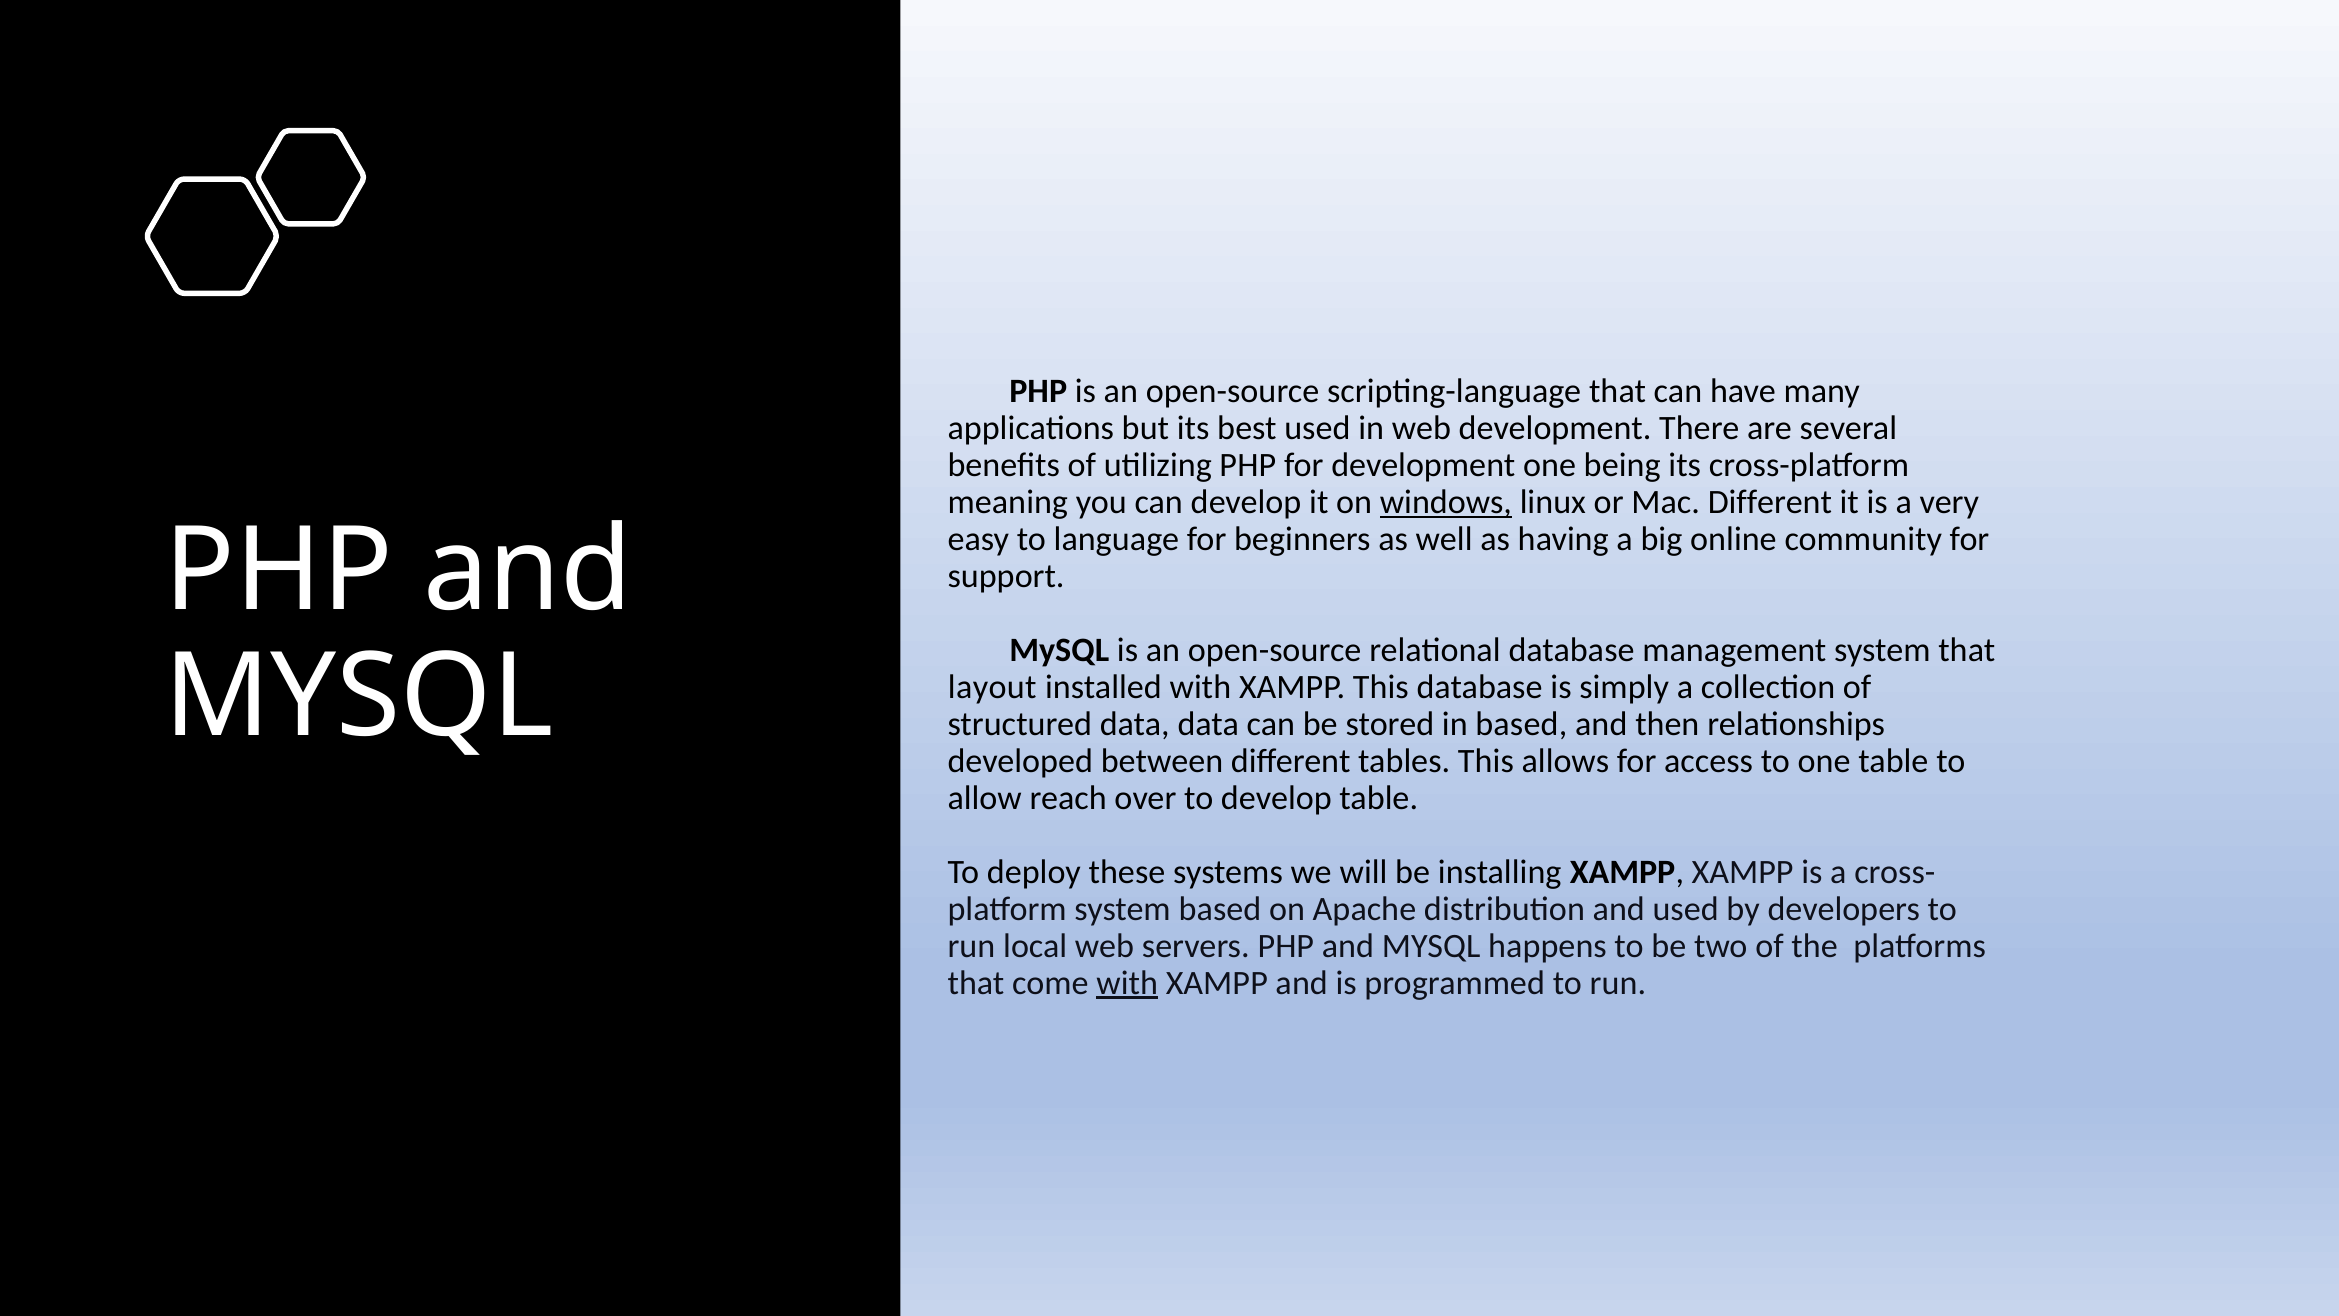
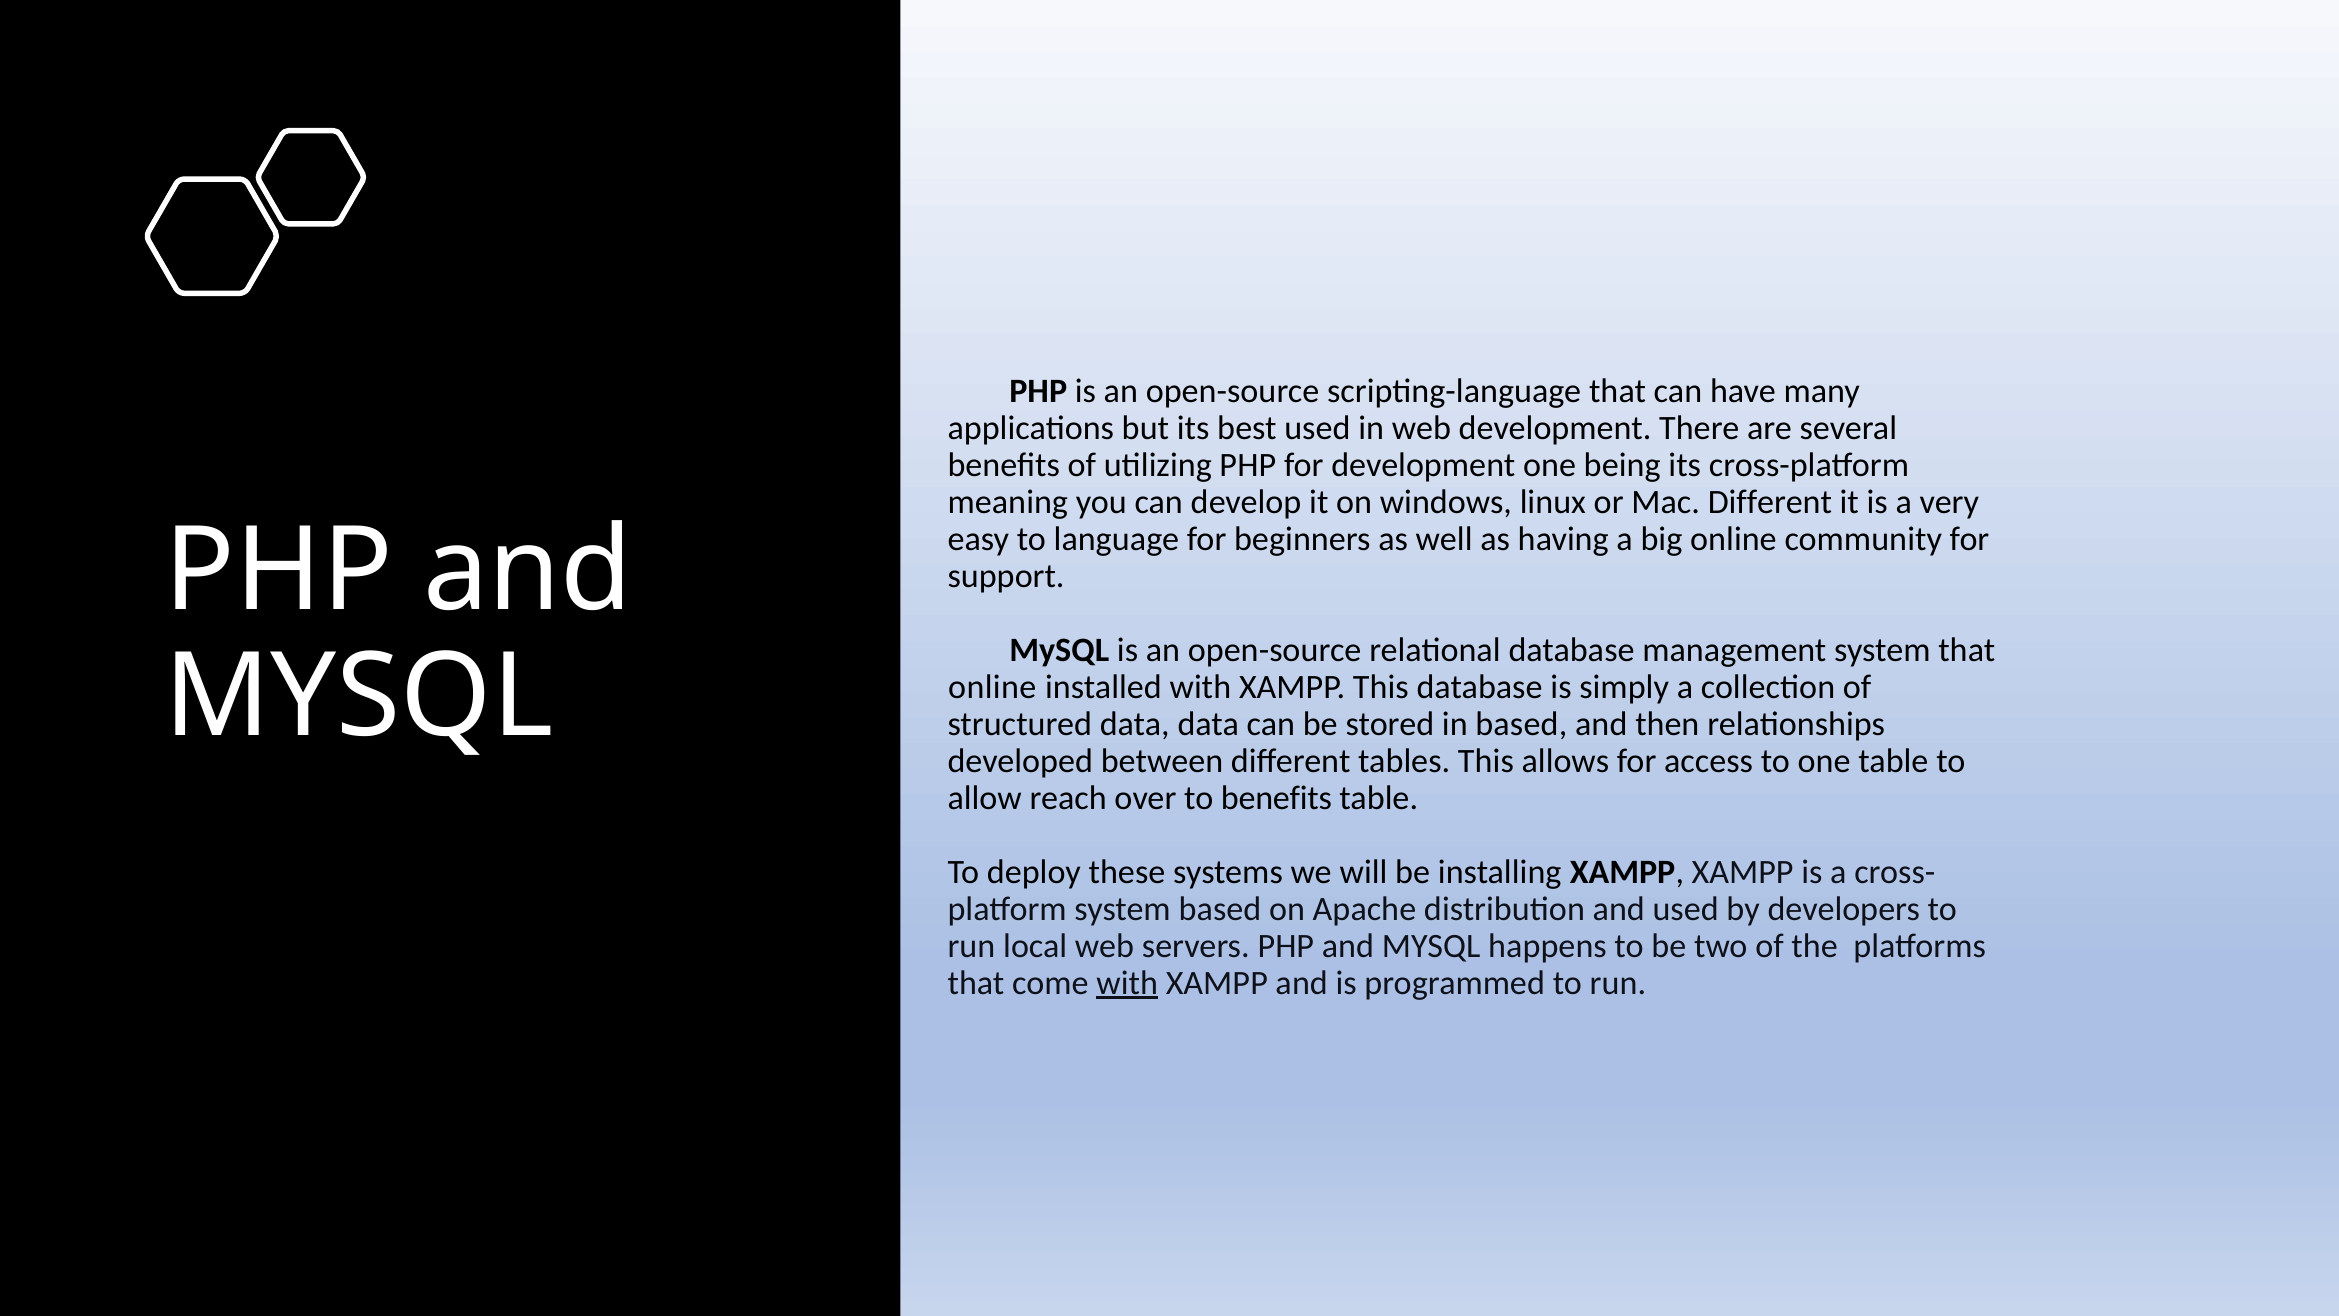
windows underline: present -> none
layout at (992, 687): layout -> online
to develop: develop -> benefits
